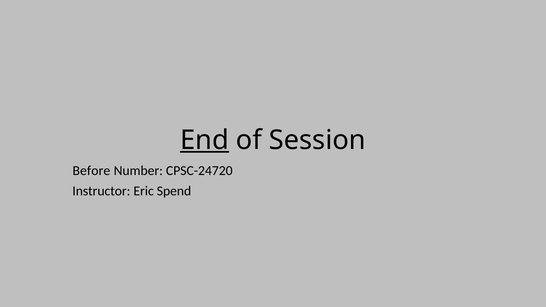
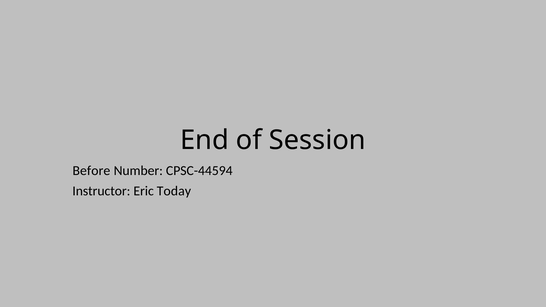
End underline: present -> none
CPSC-24720: CPSC-24720 -> CPSC-44594
Spend: Spend -> Today
